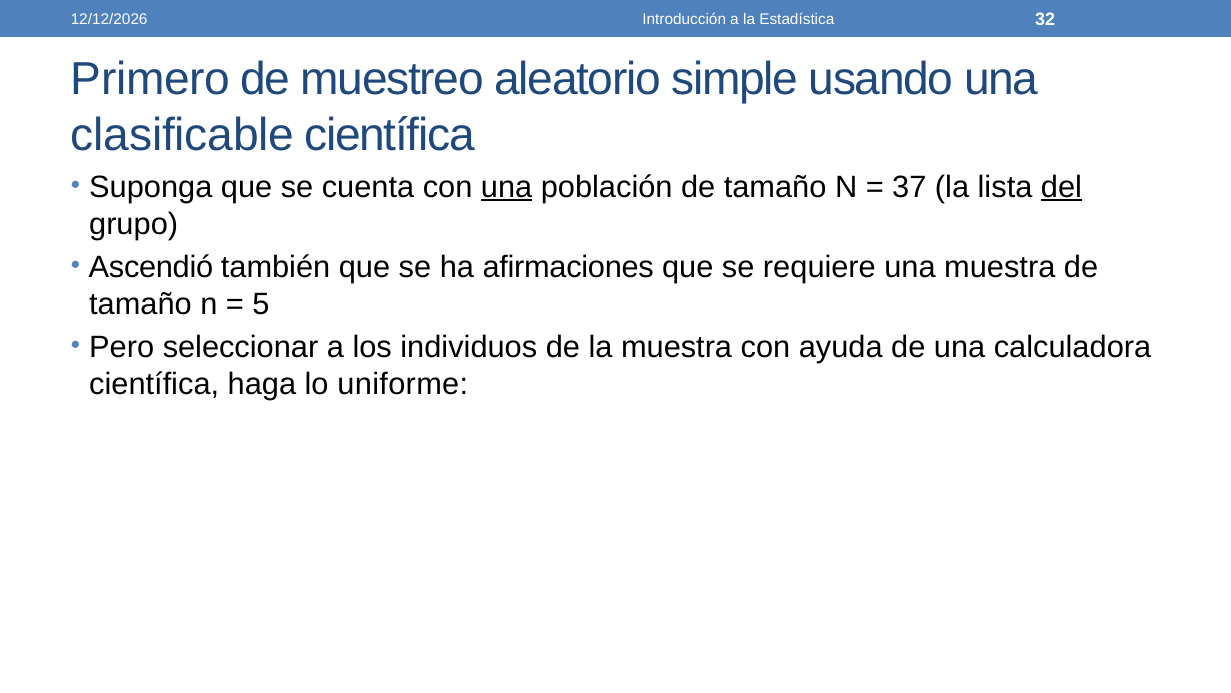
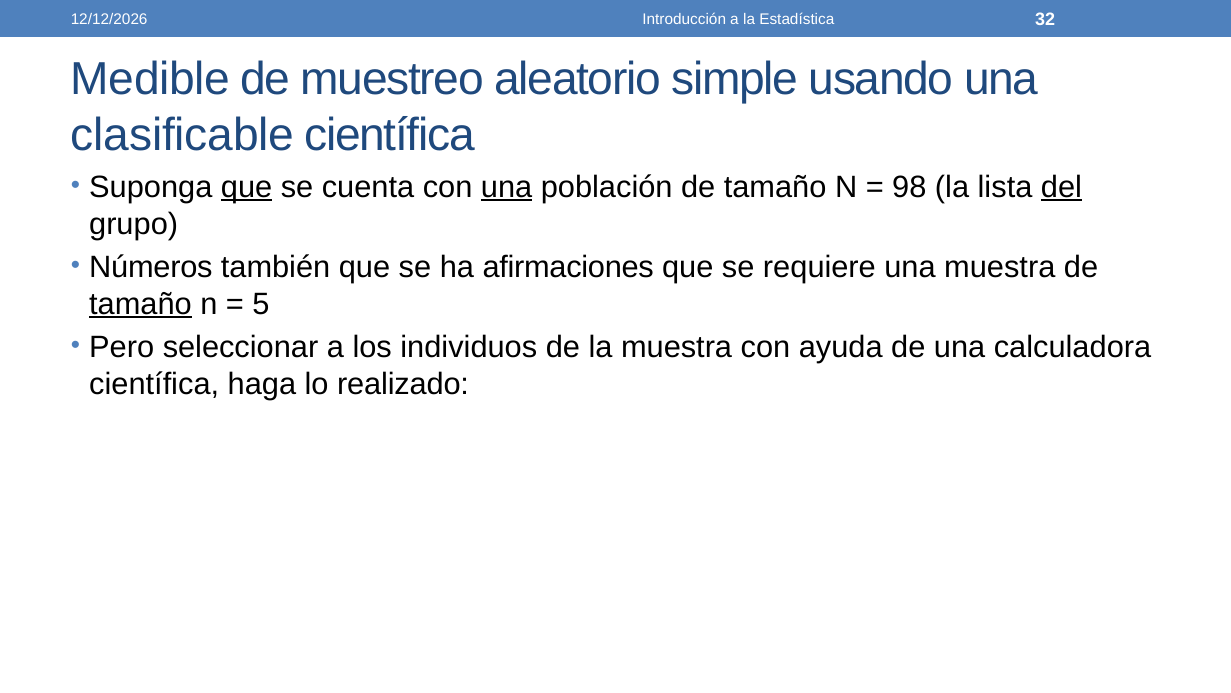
Primero: Primero -> Medible
que at (247, 187) underline: none -> present
37: 37 -> 98
Ascendió: Ascendió -> Números
tamaño at (141, 304) underline: none -> present
uniforme: uniforme -> realizado
